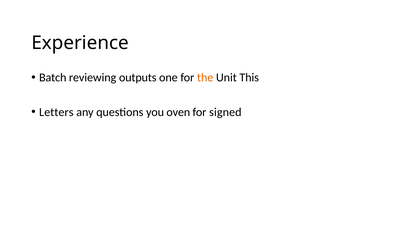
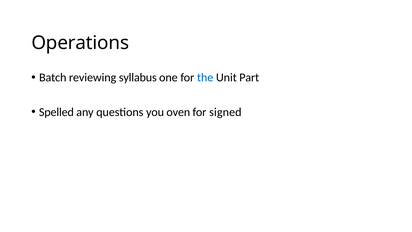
Experience: Experience -> Operations
outputs: outputs -> syllabus
the colour: orange -> blue
This: This -> Part
Letters: Letters -> Spelled
